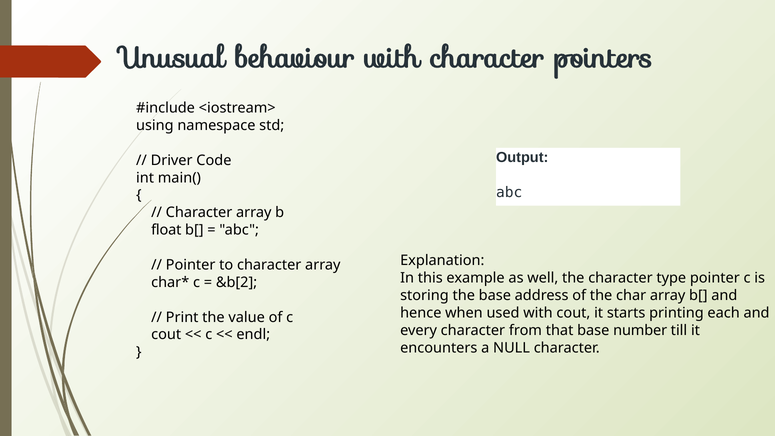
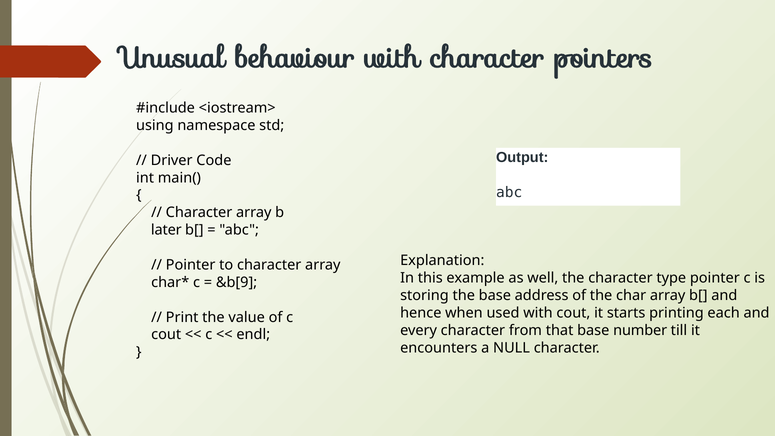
float: float -> later
&b[2: &b[2 -> &b[9
